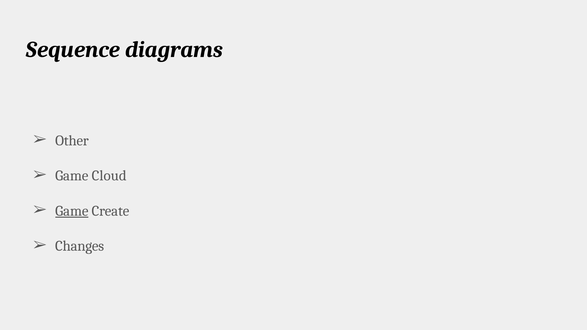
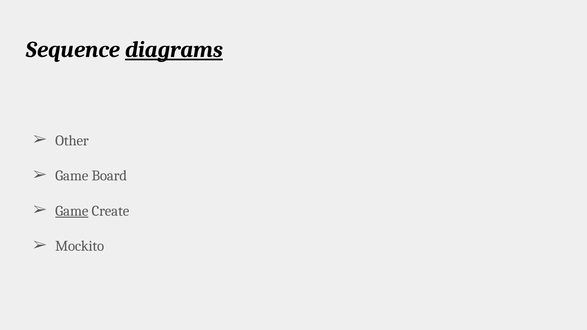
diagrams underline: none -> present
Cloud: Cloud -> Board
Changes: Changes -> Mockito
